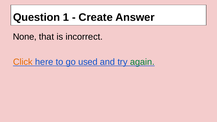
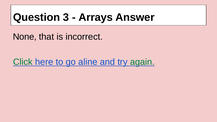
1: 1 -> 3
Create: Create -> Arrays
Click colour: orange -> green
used: used -> aline
